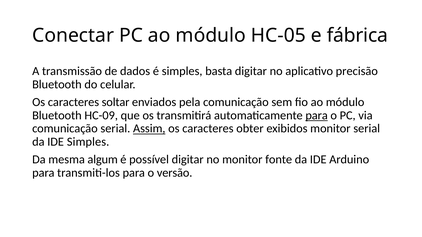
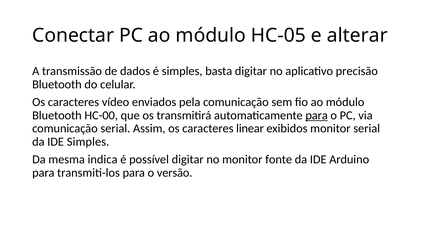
fábrica: fábrica -> alterar
soltar: soltar -> vídeo
HC-09: HC-09 -> HC-00
Assim underline: present -> none
obter: obter -> linear
algum: algum -> indica
